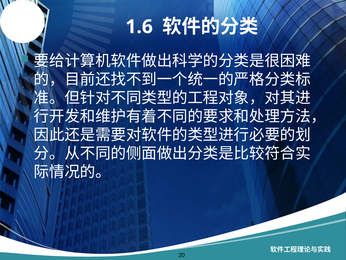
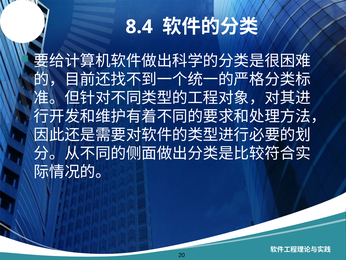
1.6: 1.6 -> 8.4
